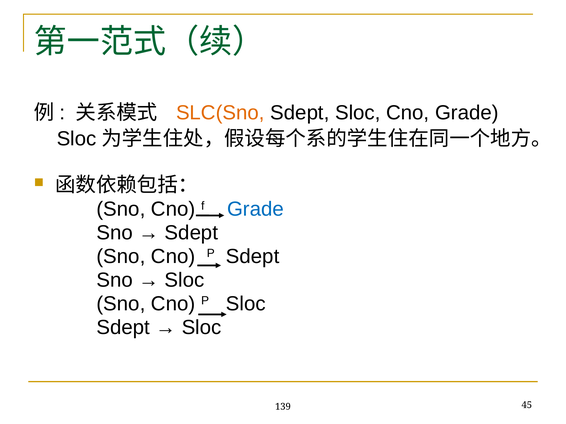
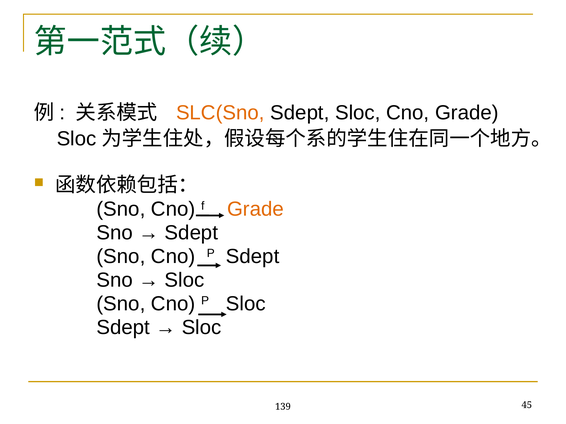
Grade at (255, 209) colour: blue -> orange
